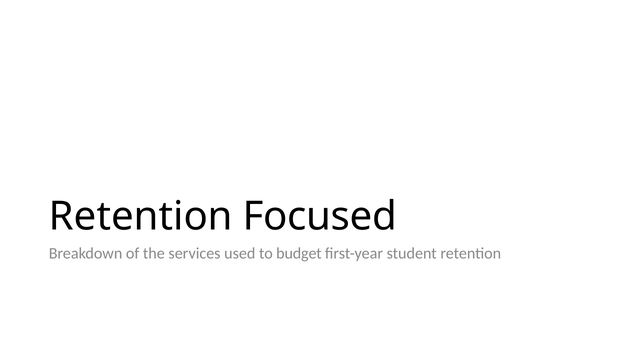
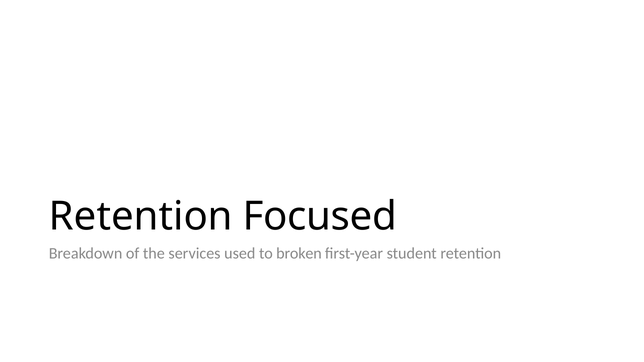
budget: budget -> broken
